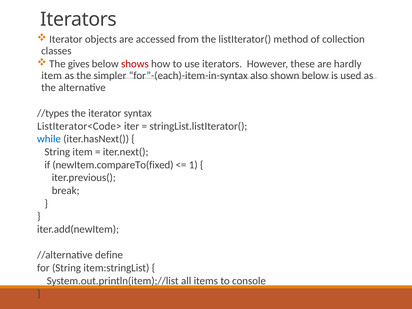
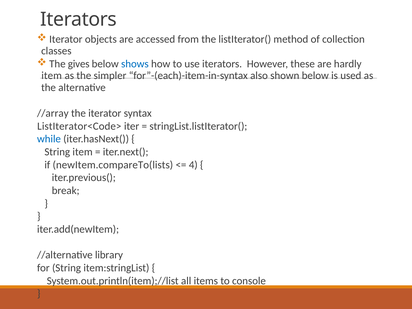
shows colour: red -> blue
//types: //types -> //array
newItem.compareTo(fixed: newItem.compareTo(fixed -> newItem.compareTo(lists
1: 1 -> 4
define: define -> library
